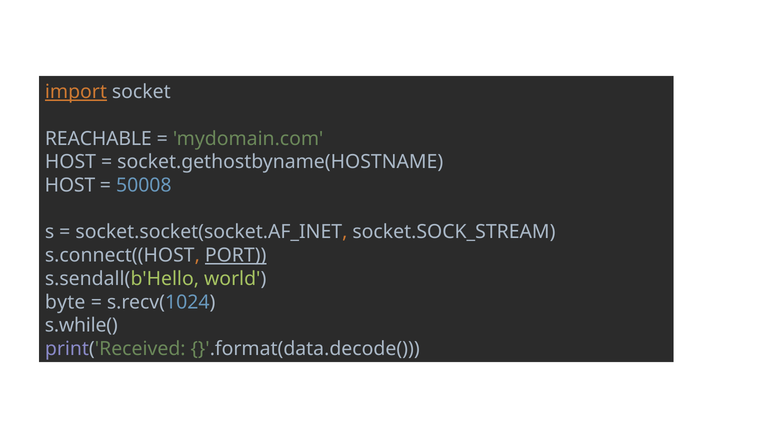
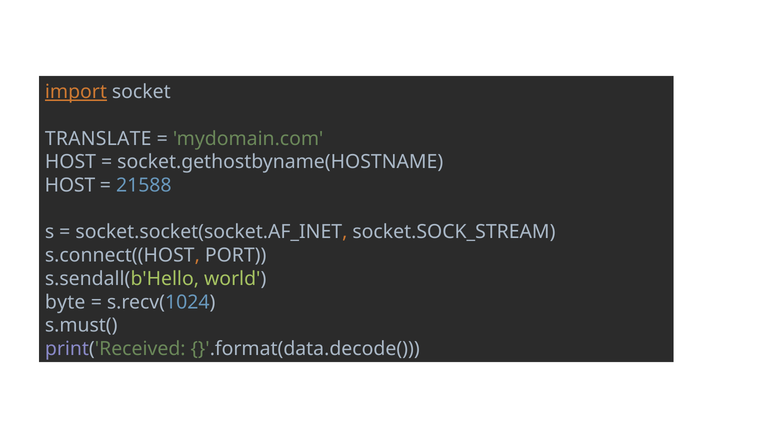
REACHABLE: REACHABLE -> TRANSLATE
50008: 50008 -> 21588
PORT underline: present -> none
s.while(: s.while( -> s.must(
